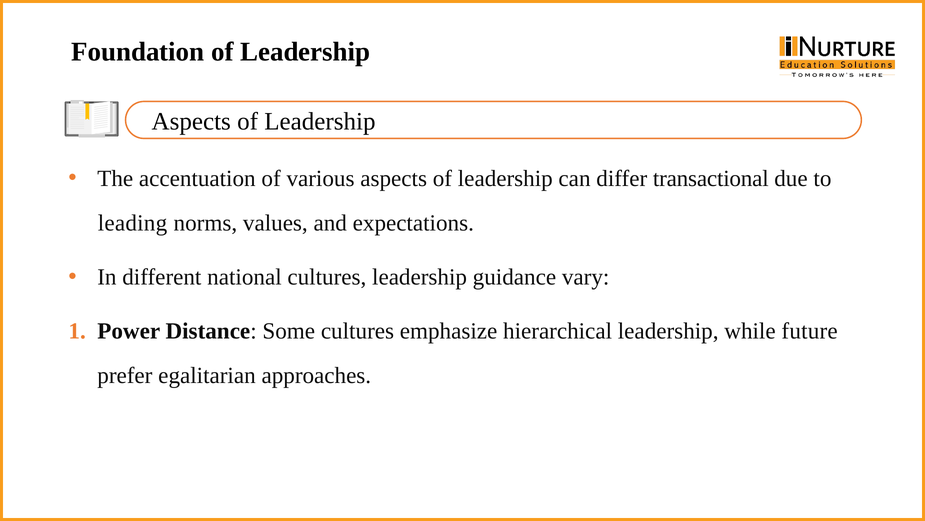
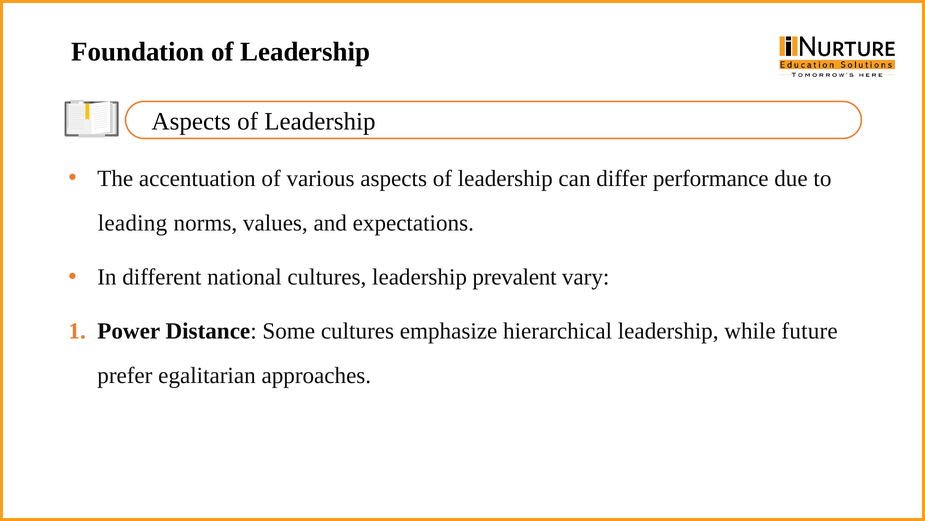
transactional: transactional -> performance
guidance: guidance -> prevalent
